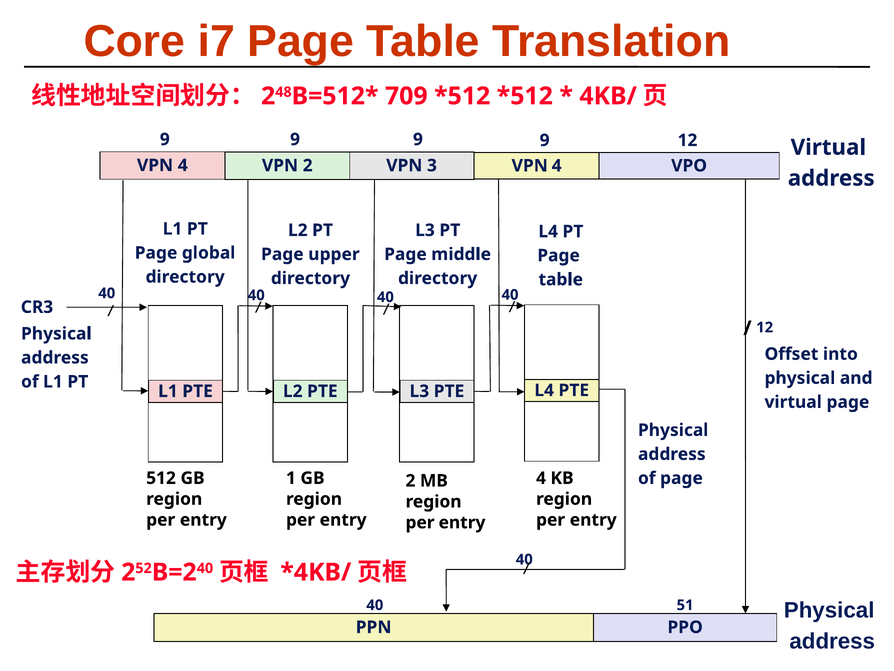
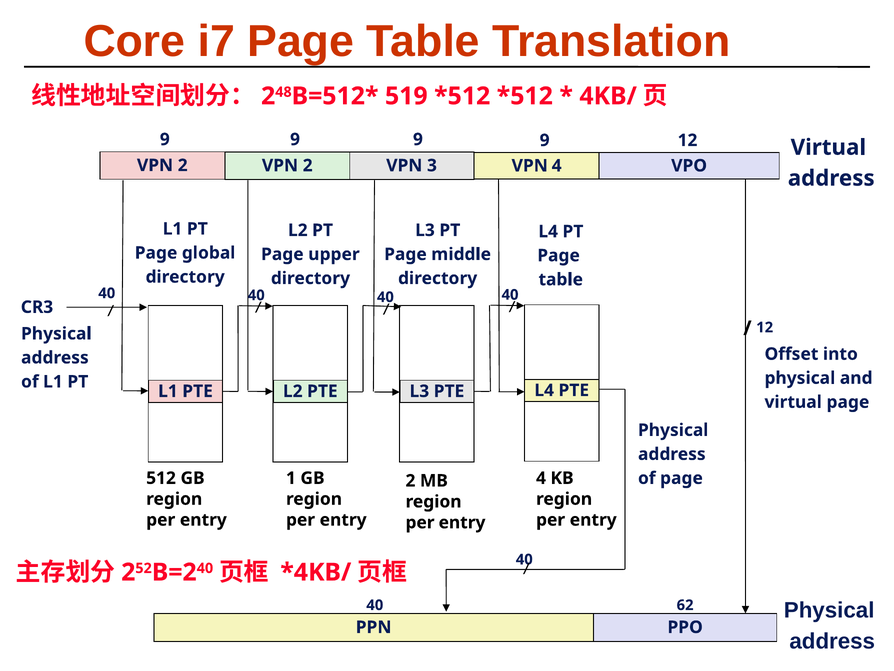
709: 709 -> 519
4 at (183, 165): 4 -> 2
51: 51 -> 62
